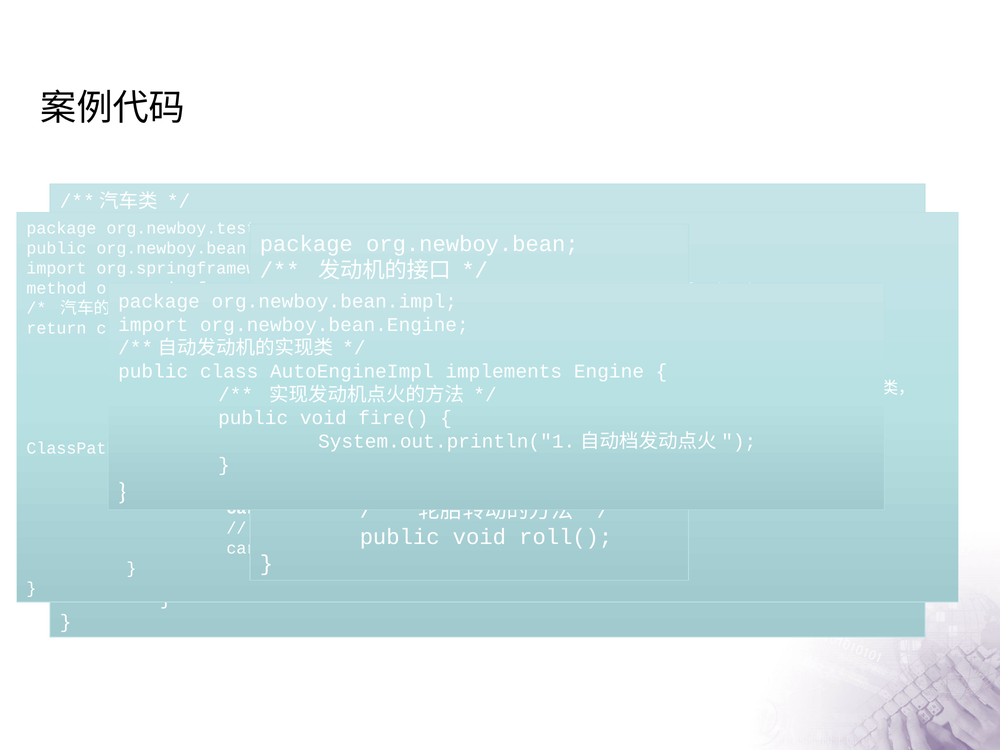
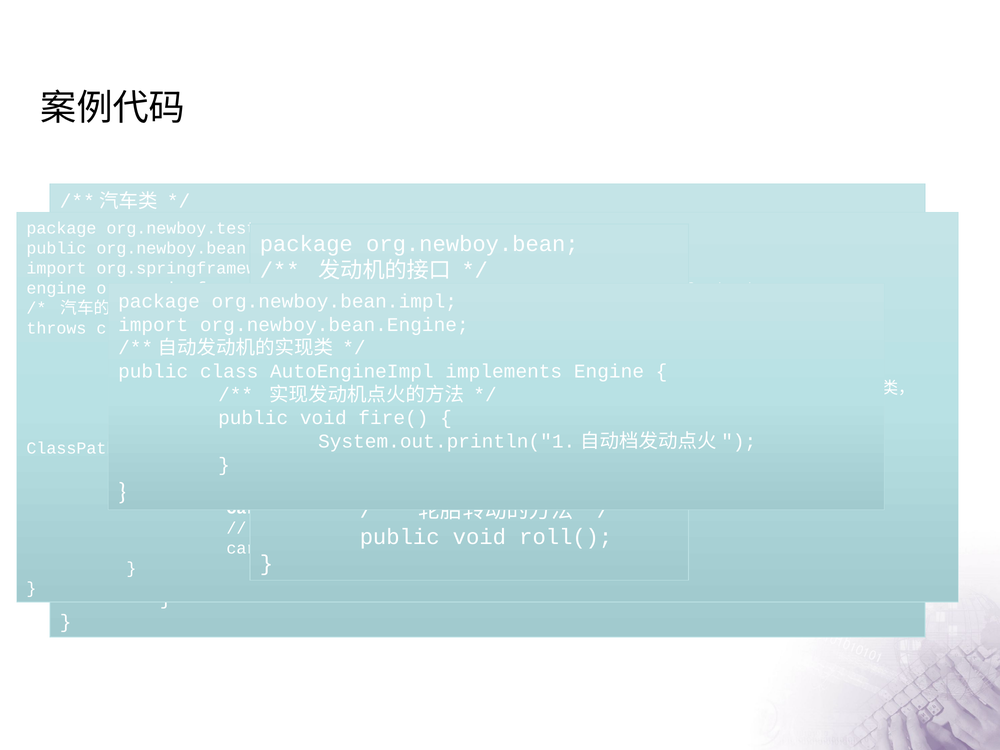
method at (56, 288): method -> engine
return: return -> throws
